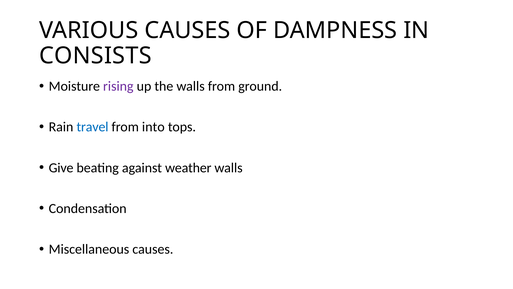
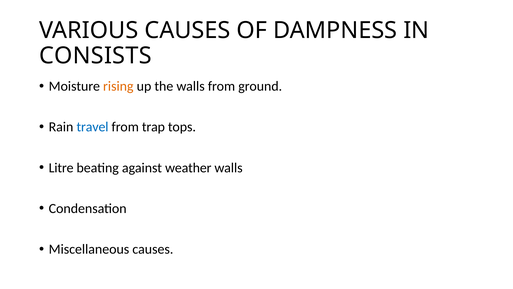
rising colour: purple -> orange
into: into -> trap
Give: Give -> Litre
